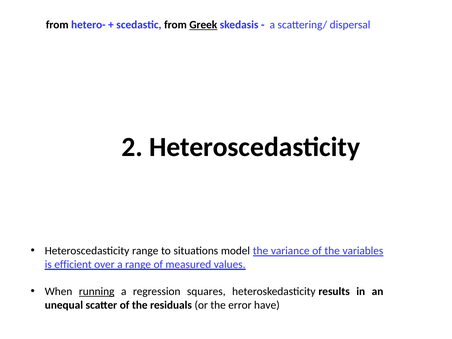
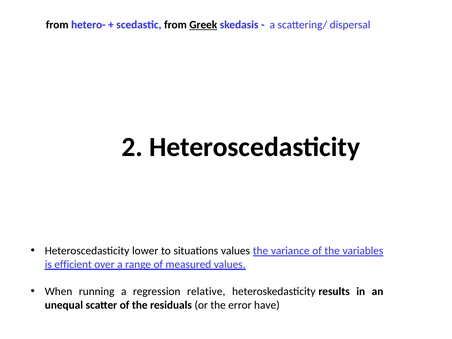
Heteroscedasticity range: range -> lower
situations model: model -> values
running underline: present -> none
squares: squares -> relative
